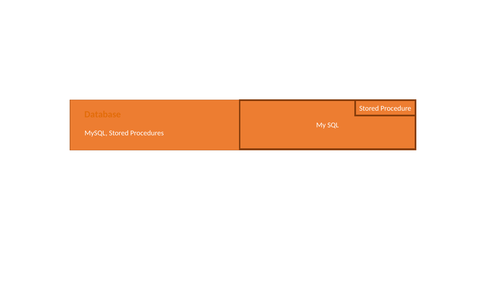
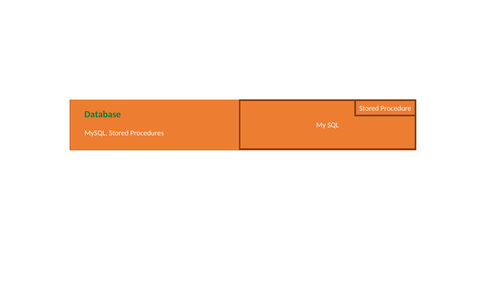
Database colour: orange -> green
